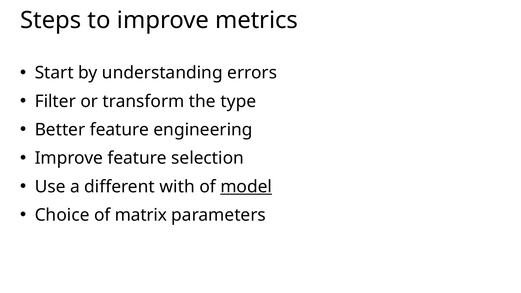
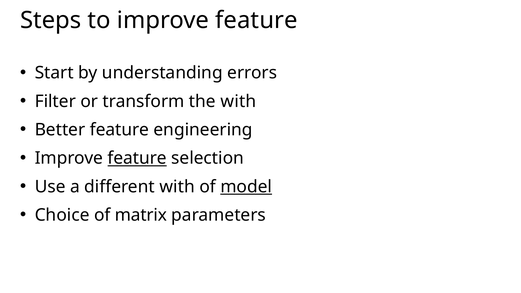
to improve metrics: metrics -> feature
the type: type -> with
feature at (137, 158) underline: none -> present
